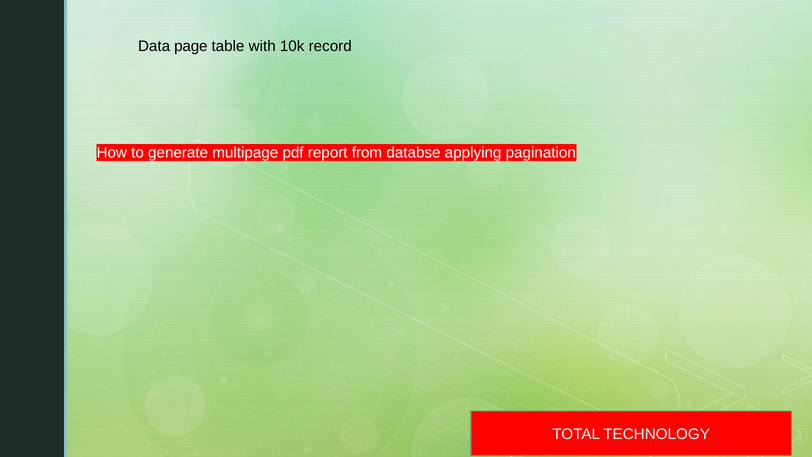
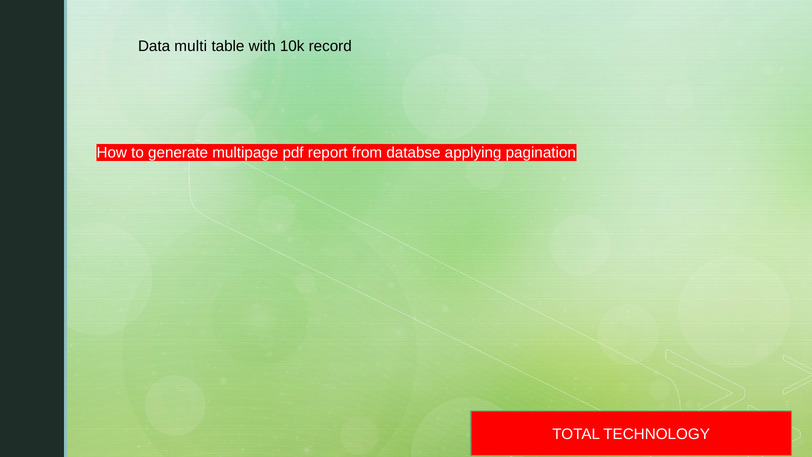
page: page -> multi
